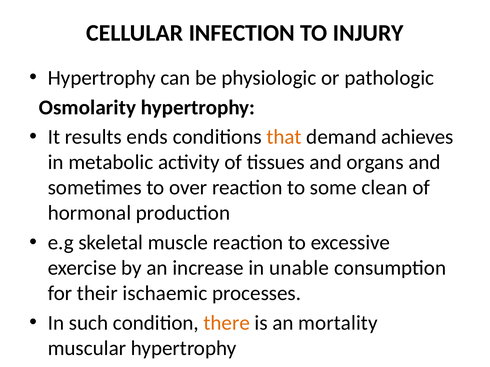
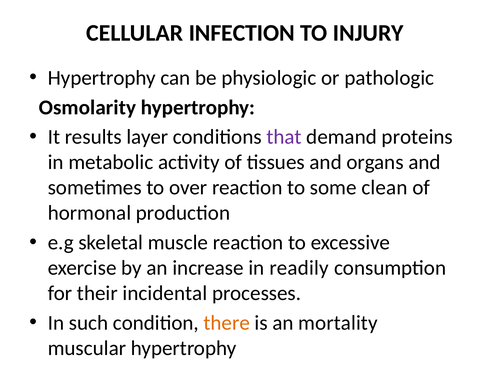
ends: ends -> layer
that colour: orange -> purple
achieves: achieves -> proteins
unable: unable -> readily
ischaemic: ischaemic -> incidental
